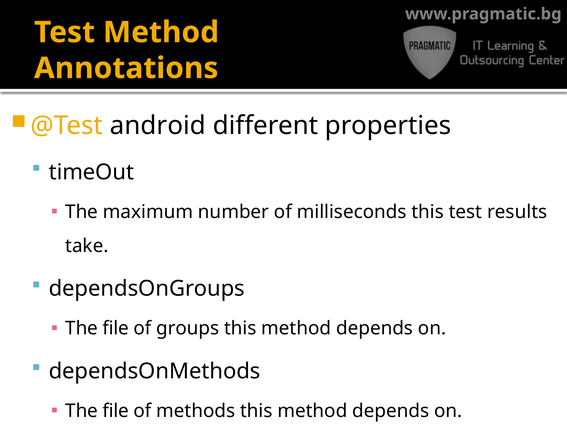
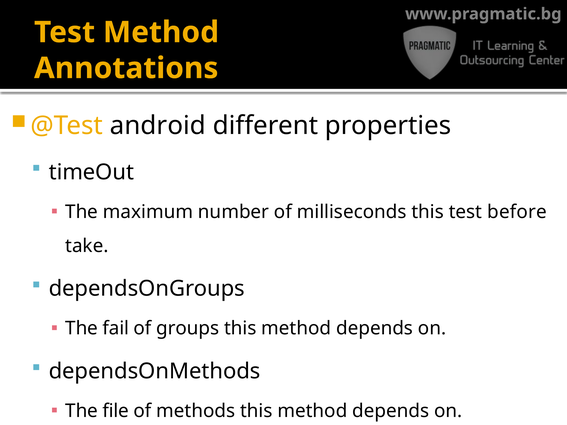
results: results -> before
file at (116, 329): file -> fail
